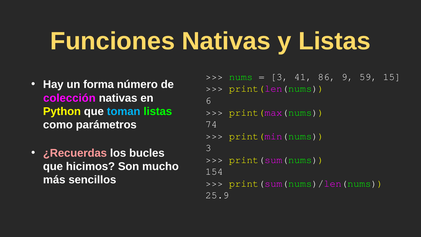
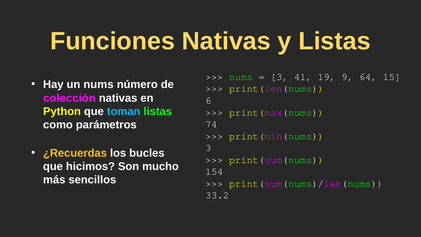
86: 86 -> 19
59: 59 -> 64
un forma: forma -> nums
¿Recuerdas colour: pink -> yellow
25.9: 25.9 -> 33.2
